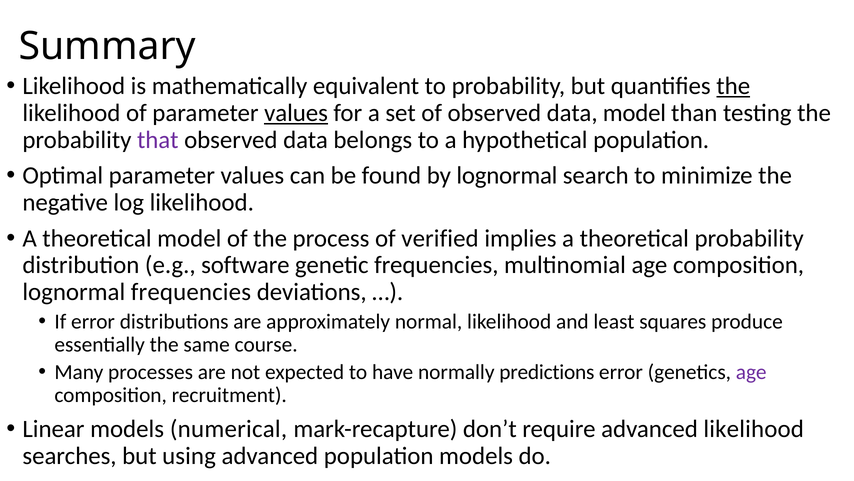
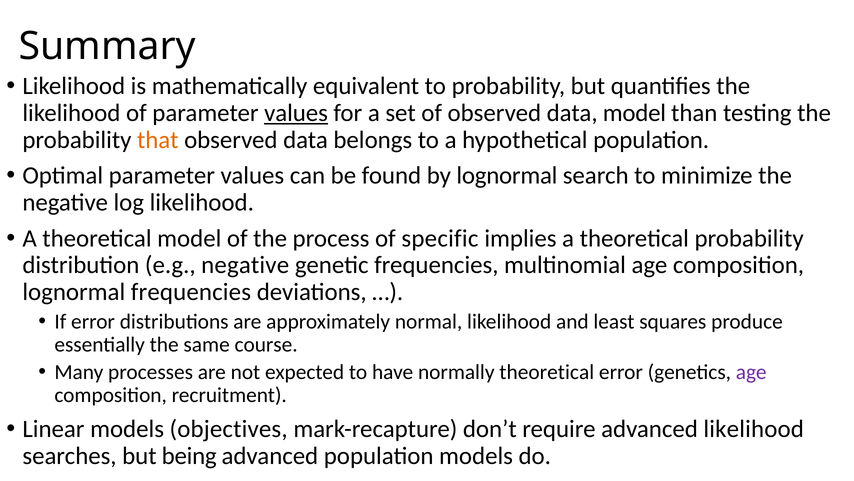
the at (733, 86) underline: present -> none
that colour: purple -> orange
verified: verified -> specific
e.g software: software -> negative
normally predictions: predictions -> theoretical
numerical: numerical -> objectives
using: using -> being
